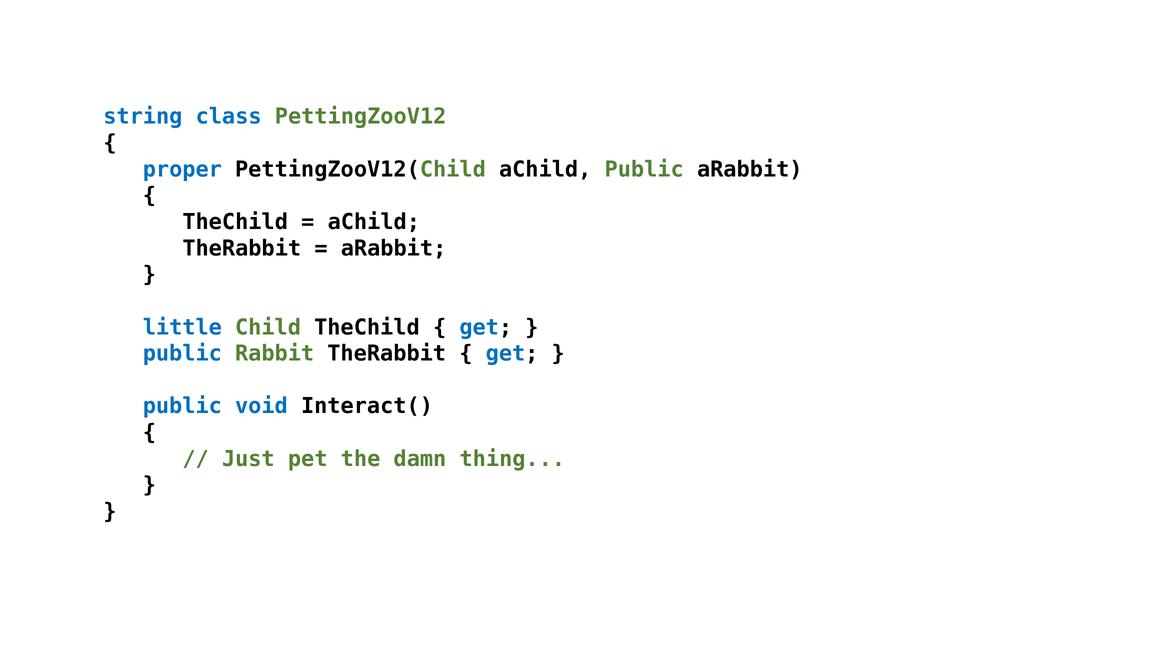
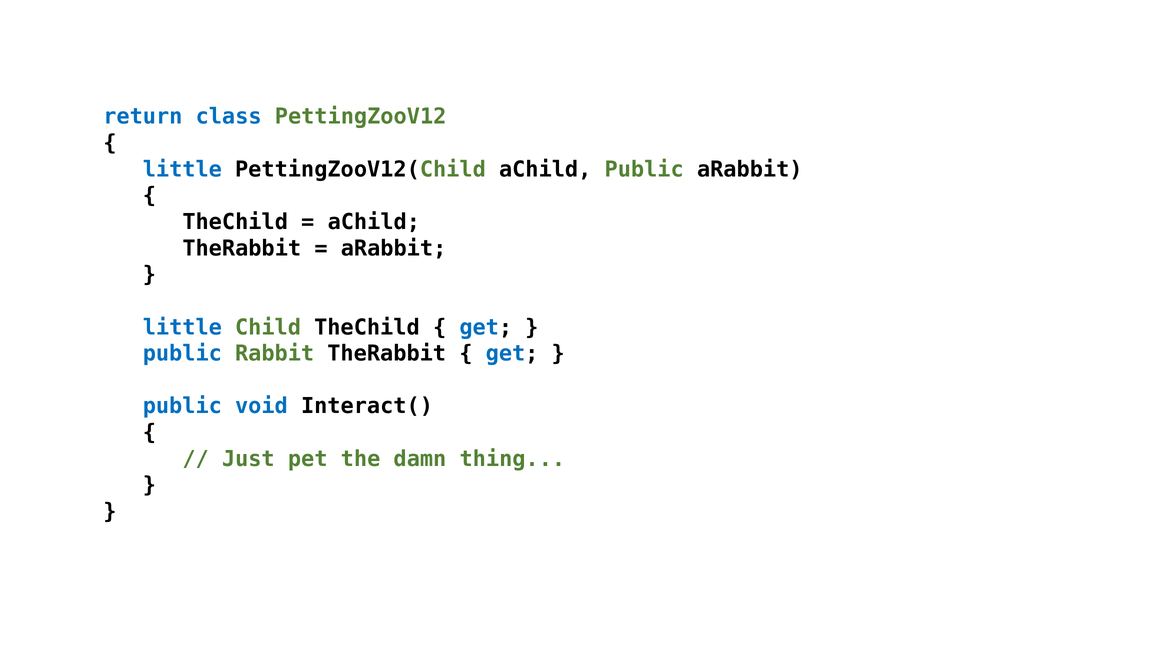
string: string -> return
proper at (182, 169): proper -> little
